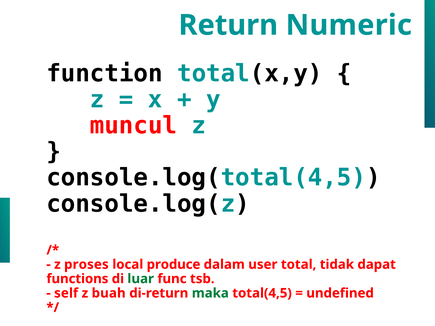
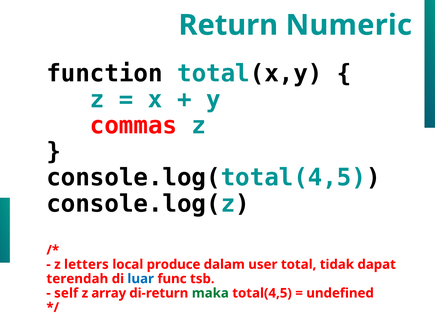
muncul: muncul -> commas
proses: proses -> letters
functions: functions -> terendah
luar colour: green -> blue
buah: buah -> array
